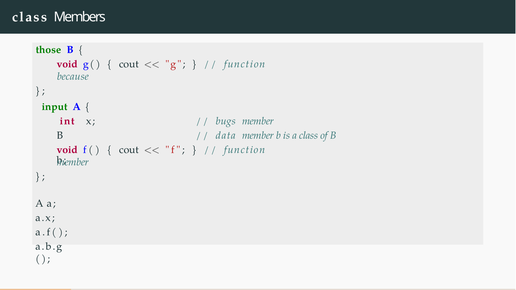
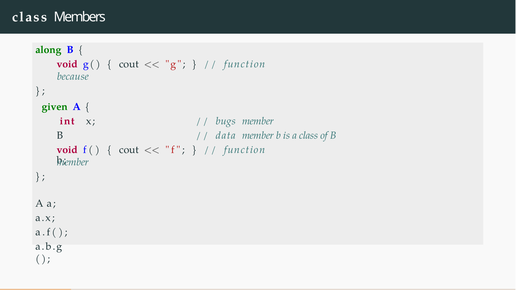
those: those -> along
input: input -> given
